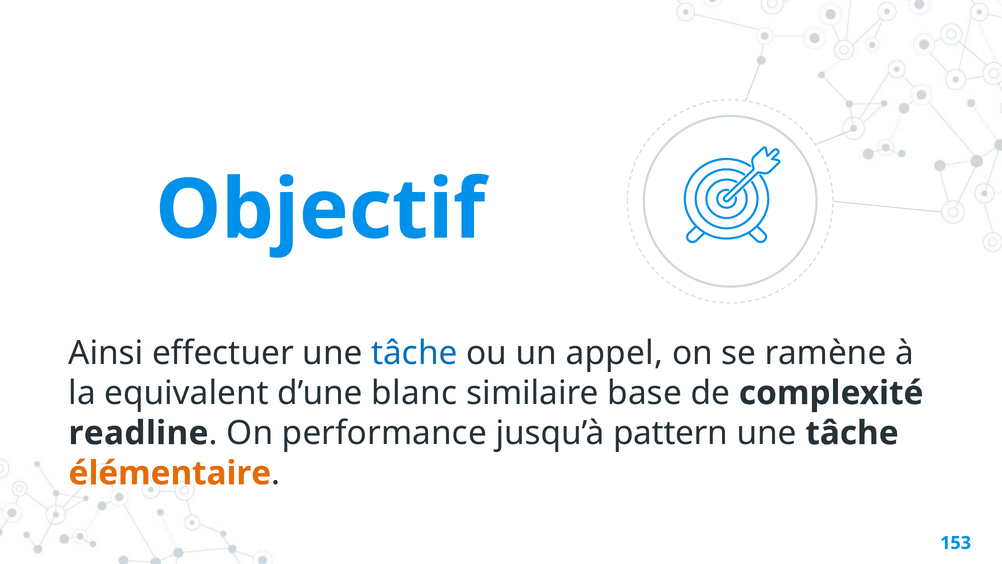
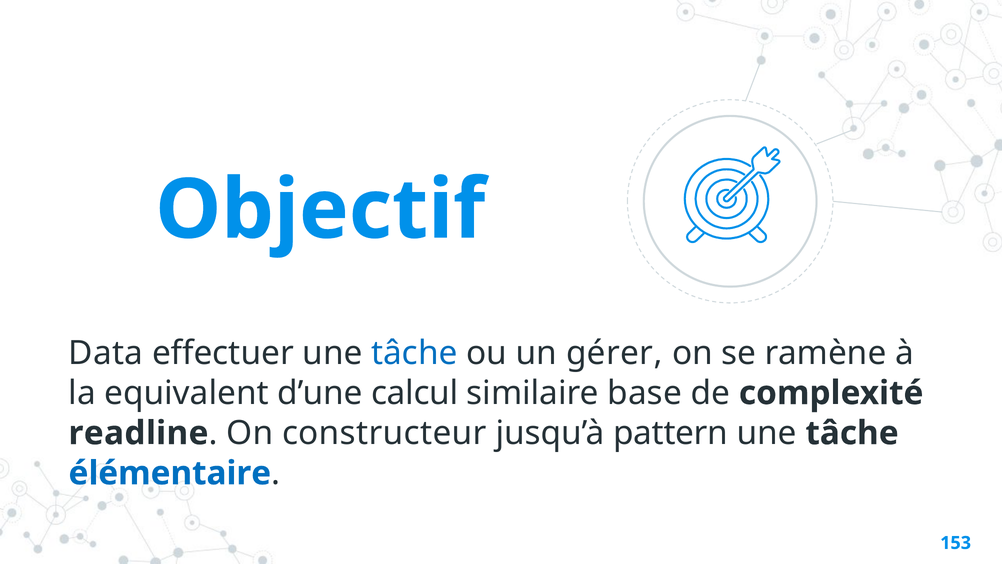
Ainsi: Ainsi -> Data
appel: appel -> gérer
blanc: blanc -> calcul
performance: performance -> constructeur
élémentaire colour: orange -> blue
